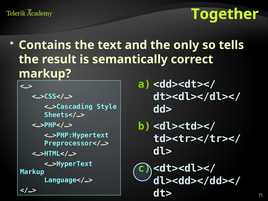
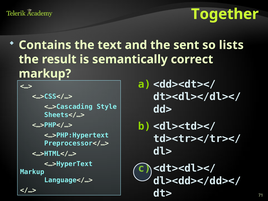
only: only -> sent
tells: tells -> lists
